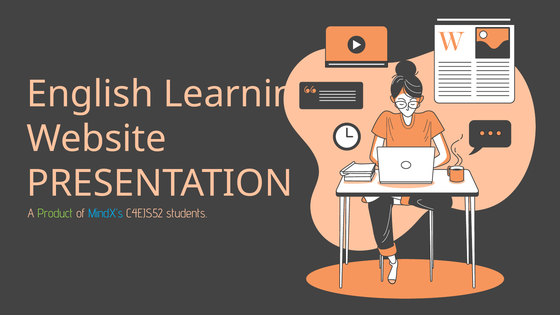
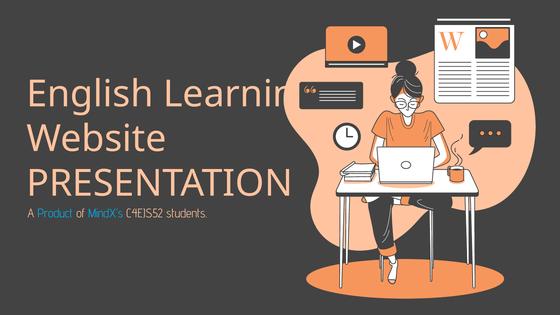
Product colour: light green -> light blue
